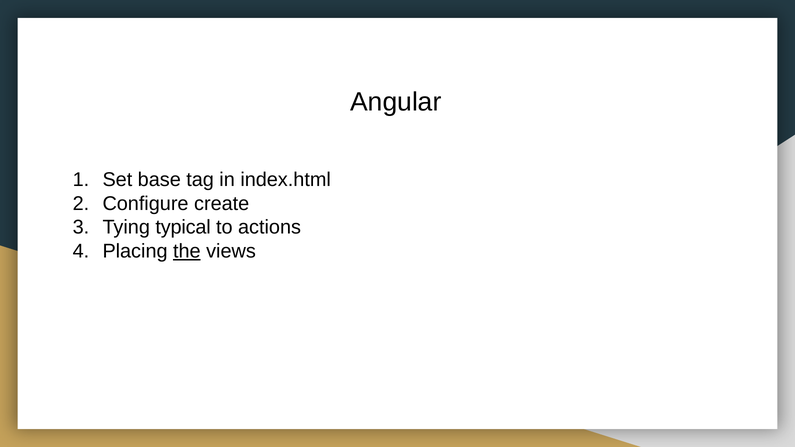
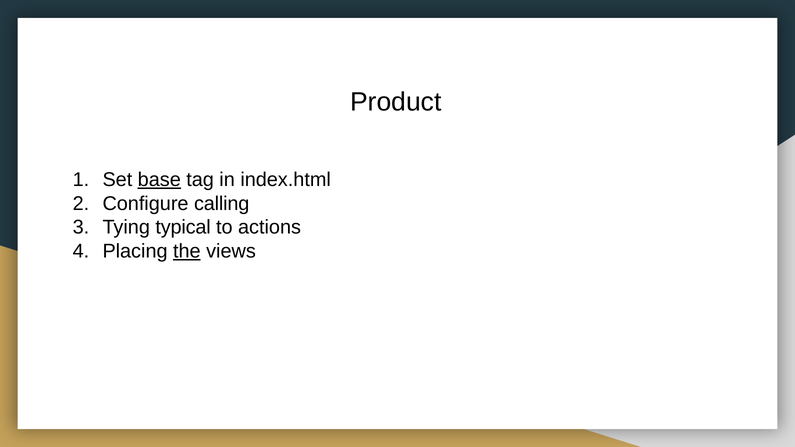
Angular: Angular -> Product
base underline: none -> present
create: create -> calling
